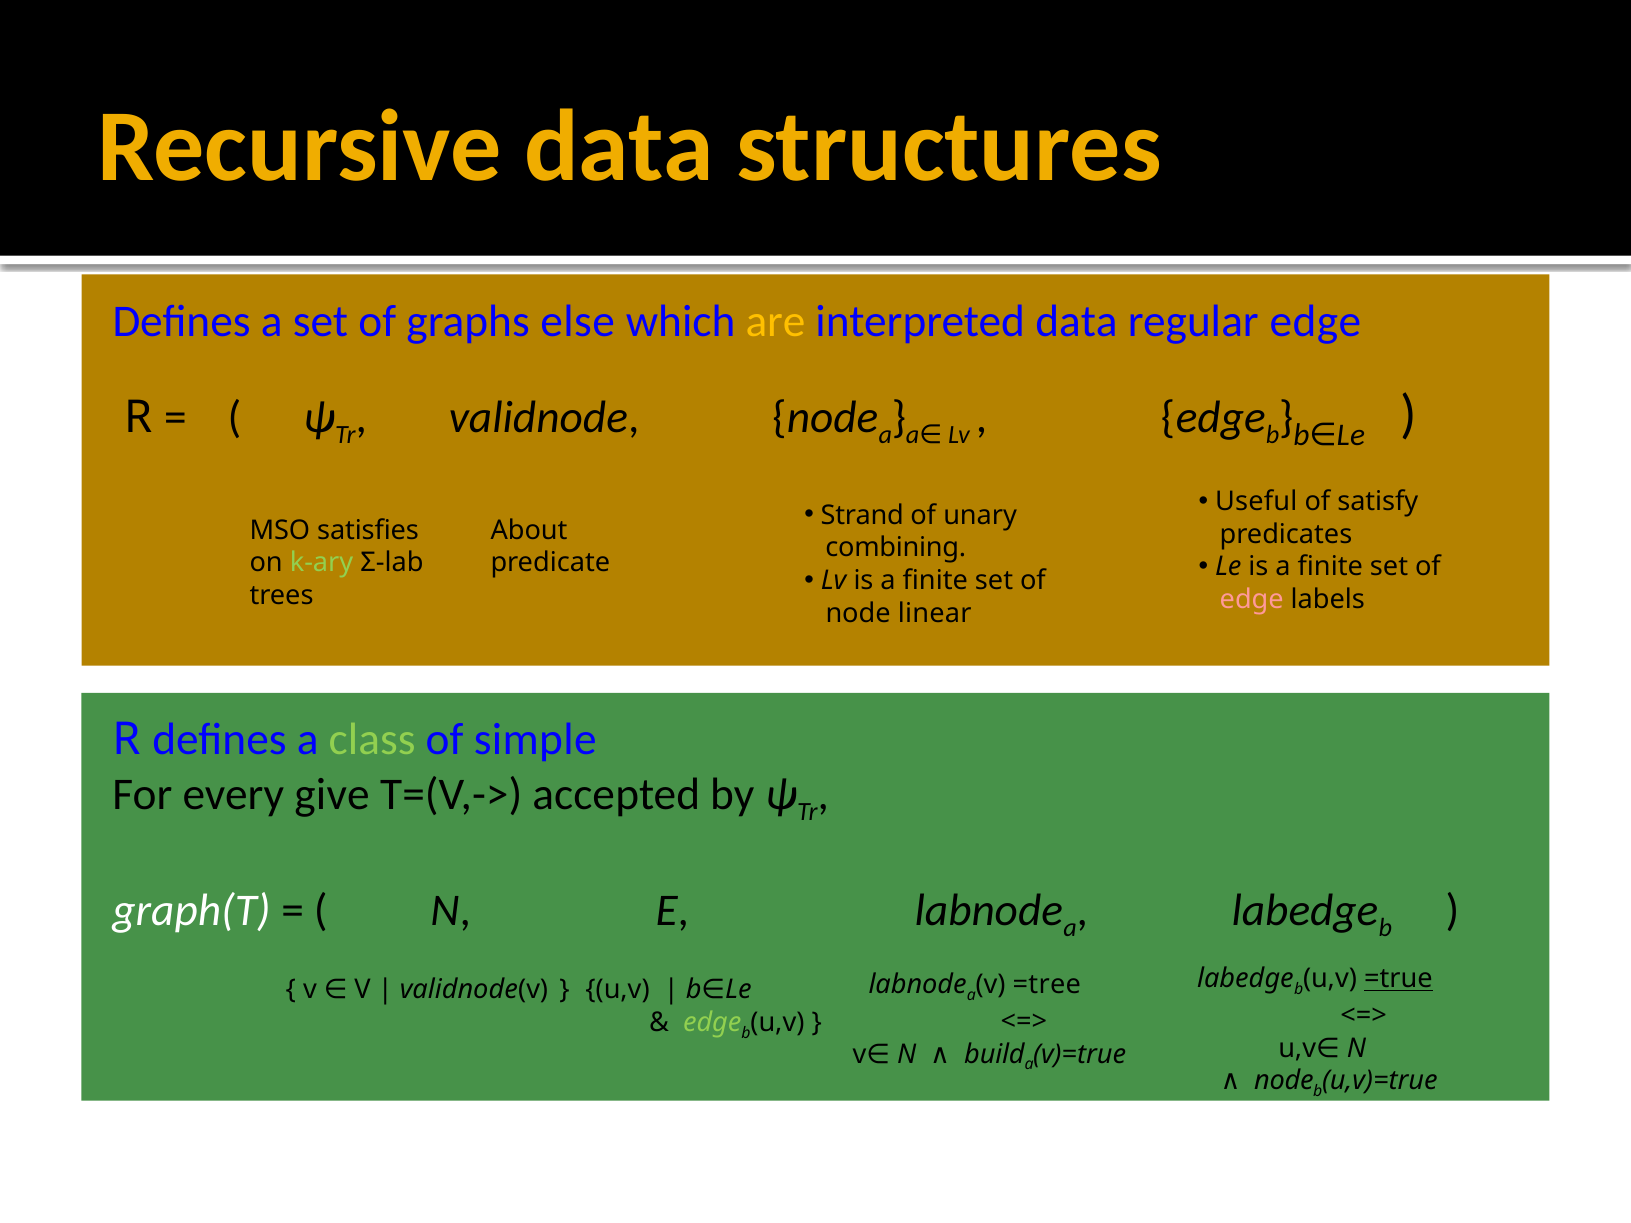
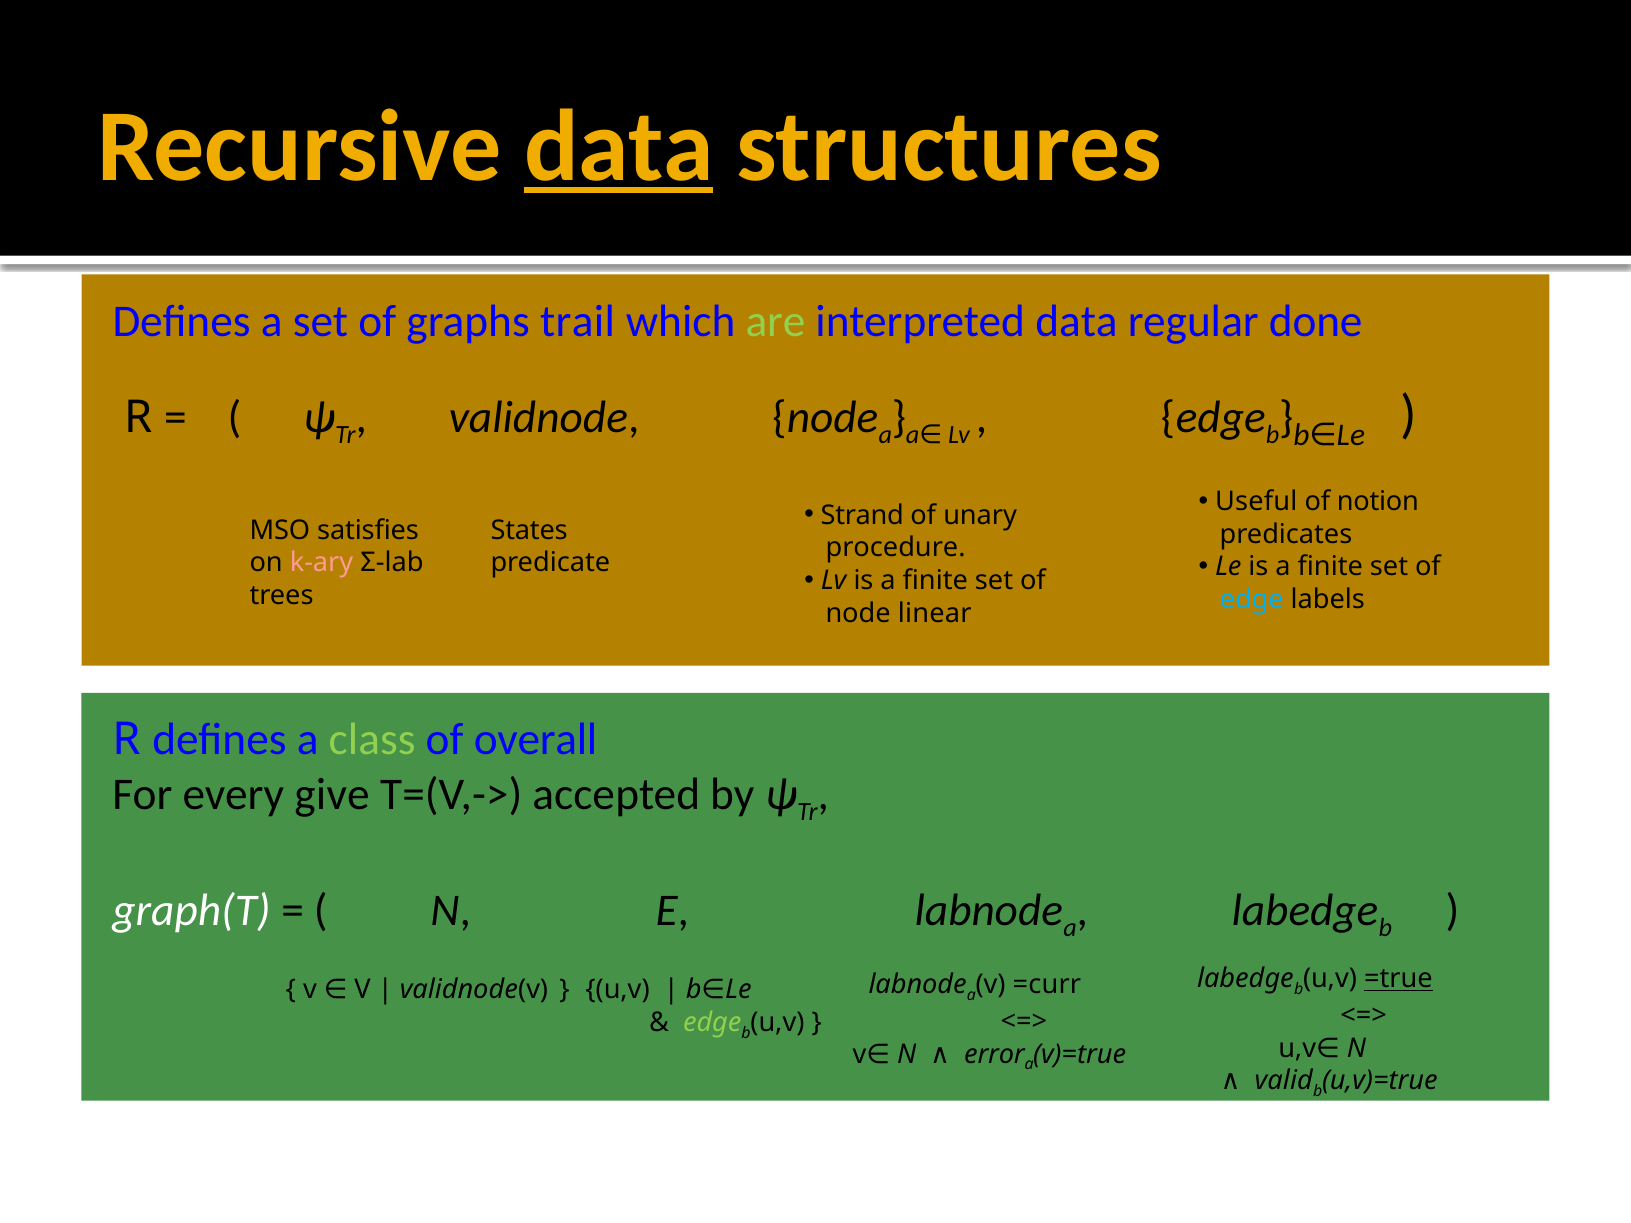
data at (619, 147) underline: none -> present
else: else -> trail
are colour: yellow -> light green
regular edge: edge -> done
satisfy: satisfy -> notion
About: About -> States
combining: combining -> procedure
k-ary colour: light green -> pink
edge at (1252, 600) colour: pink -> light blue
simple: simple -> overall
=tree: =tree -> =curr
build: build -> error
node at (1284, 1081): node -> valid
